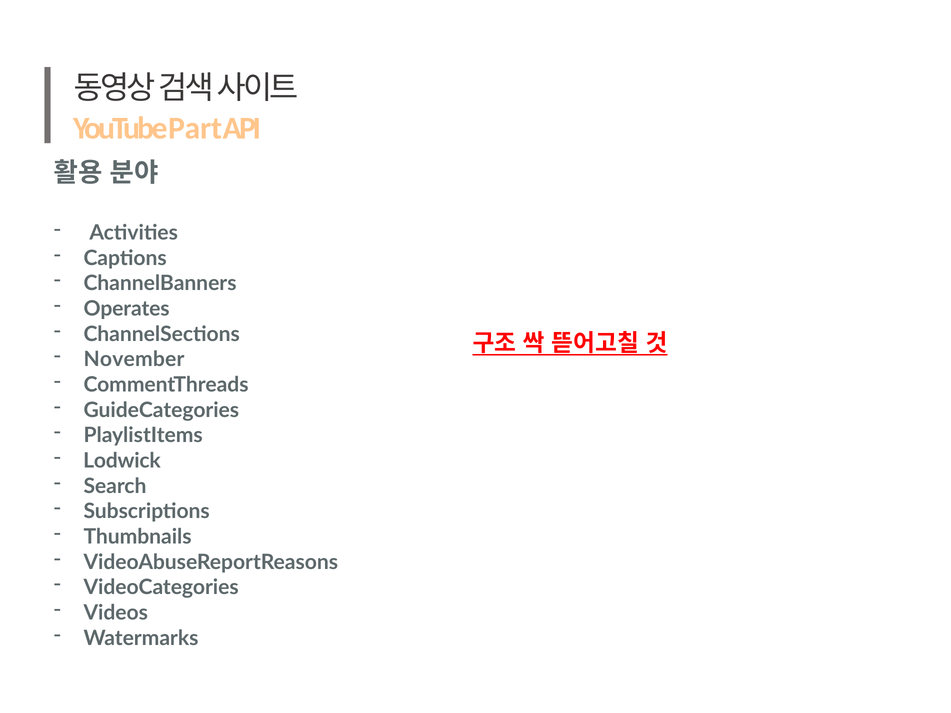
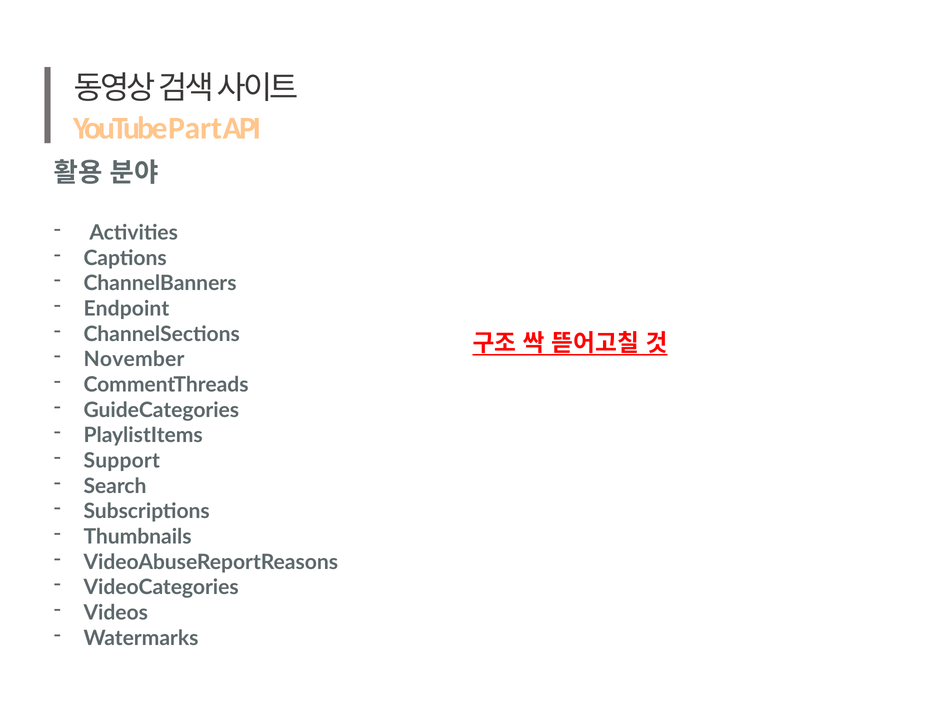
Operates: Operates -> Endpoint
Lodwick: Lodwick -> Support
